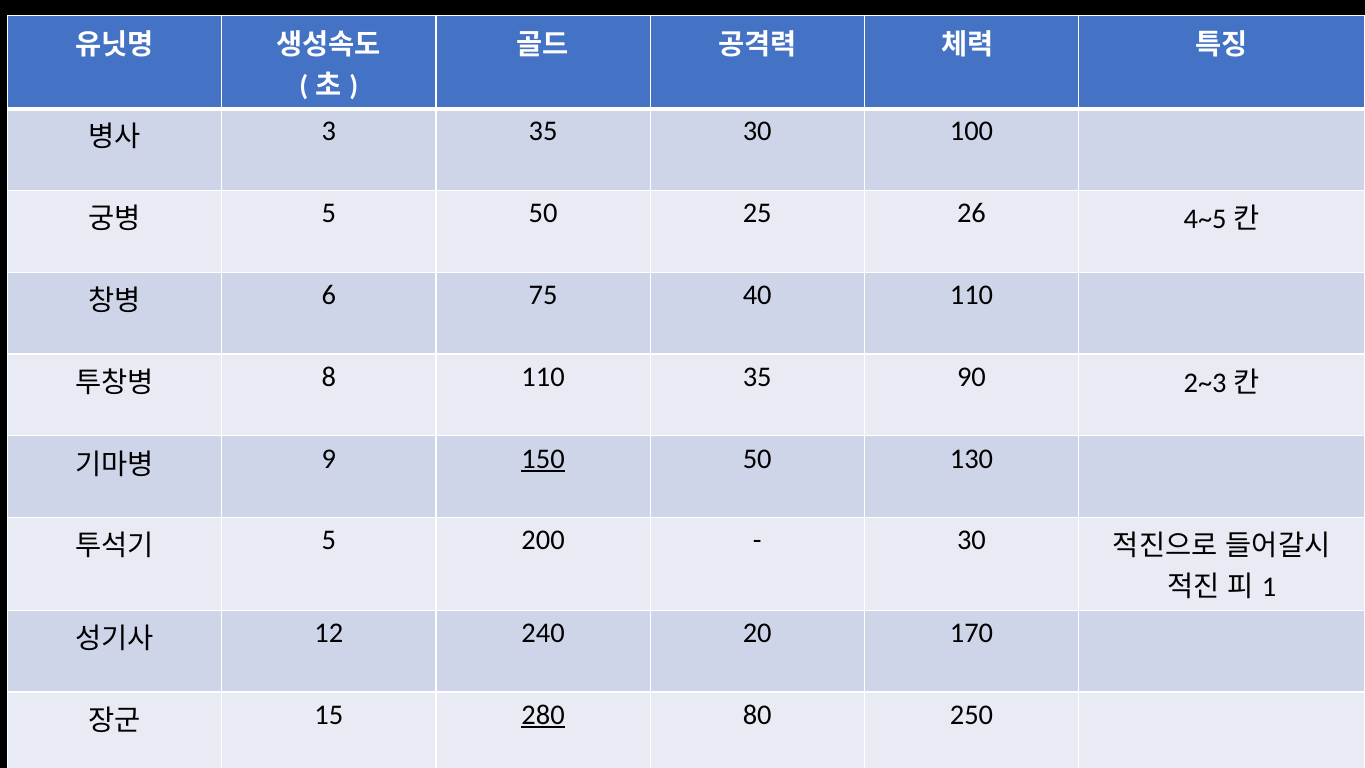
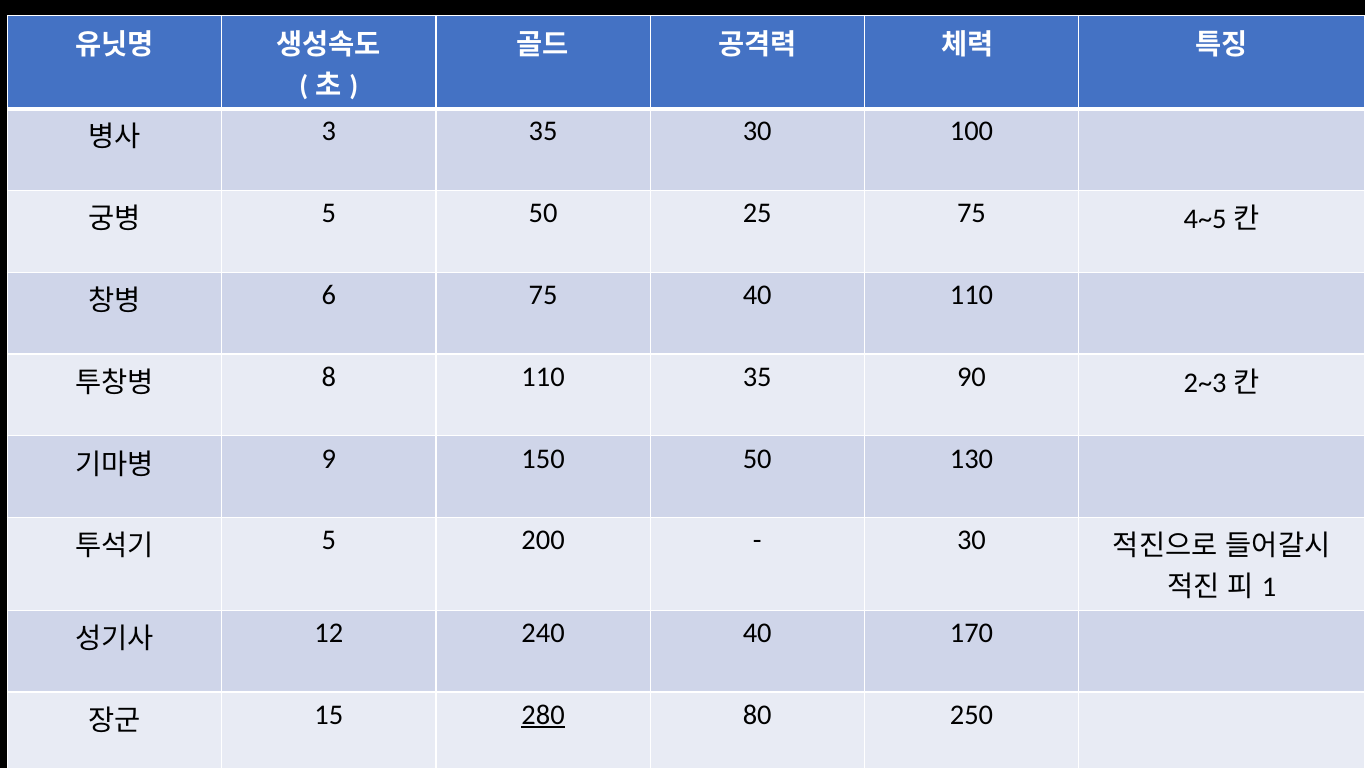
25 26: 26 -> 75
150 underline: present -> none
240 20: 20 -> 40
